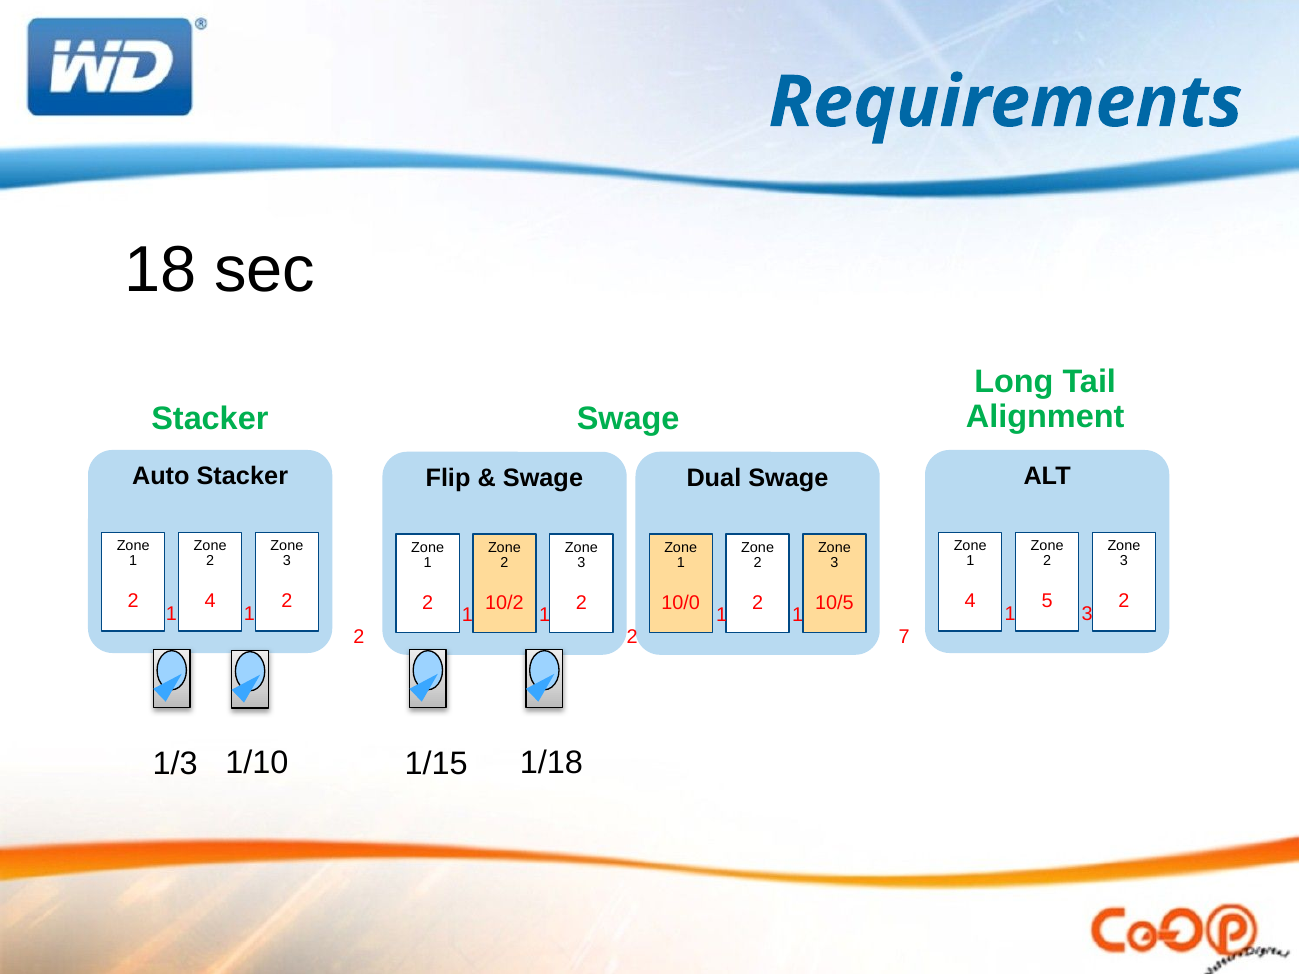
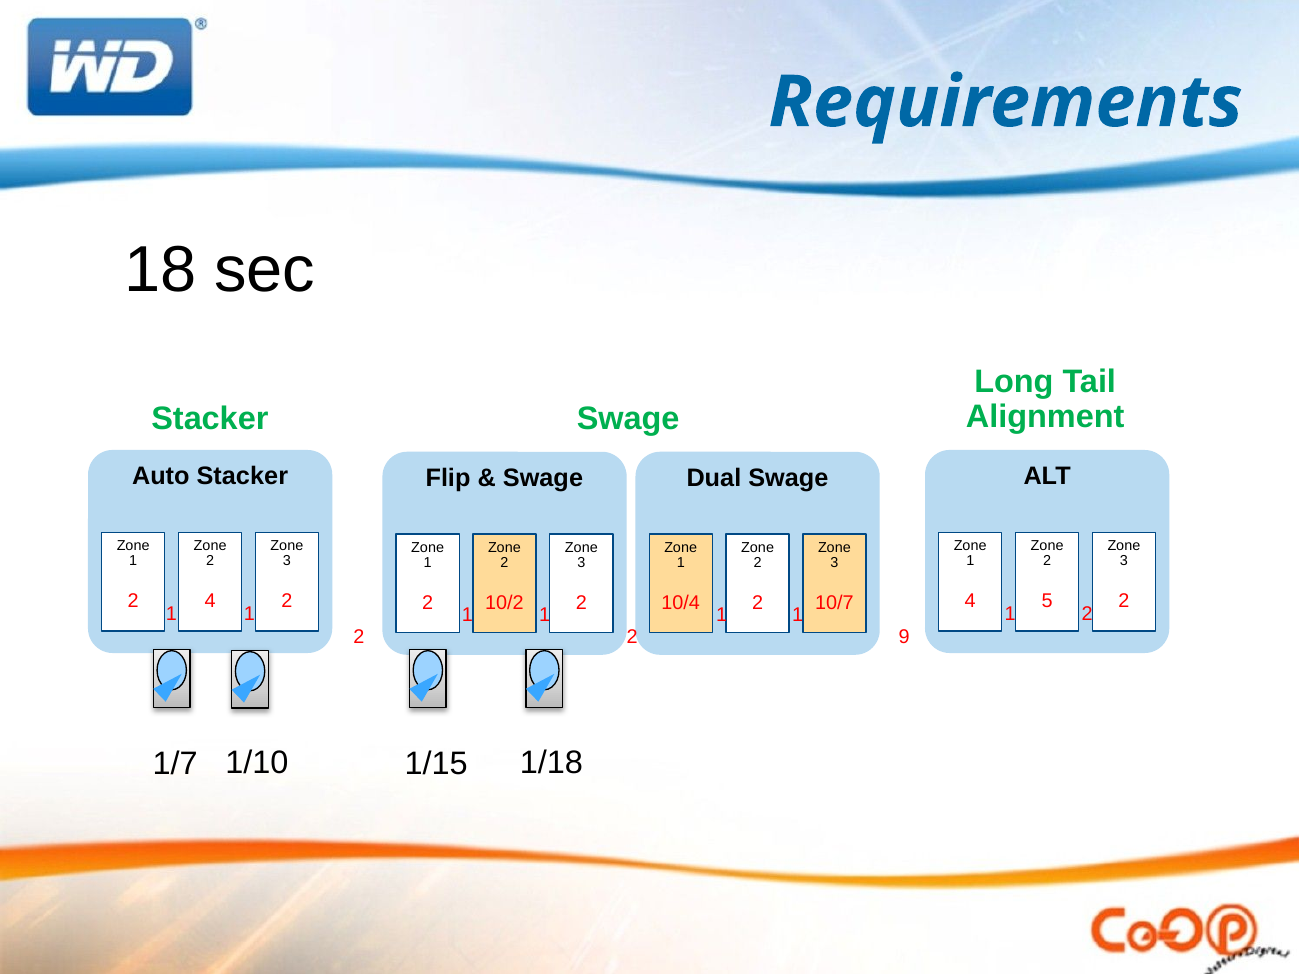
10/0: 10/0 -> 10/4
10/5: 10/5 -> 10/7
3 at (1087, 614): 3 -> 2
7: 7 -> 9
1/3: 1/3 -> 1/7
